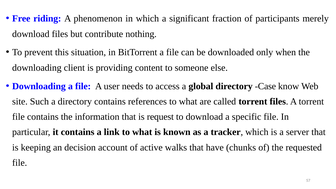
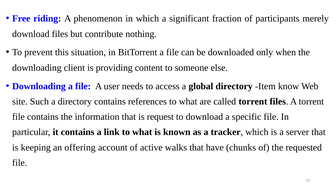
Case: Case -> Item
decision: decision -> offering
